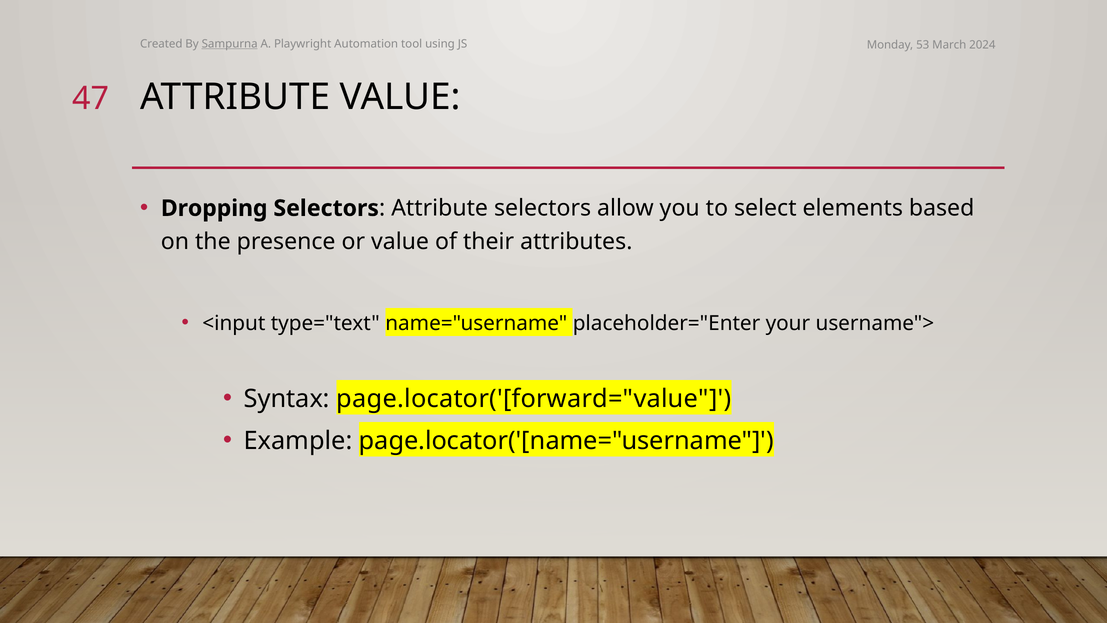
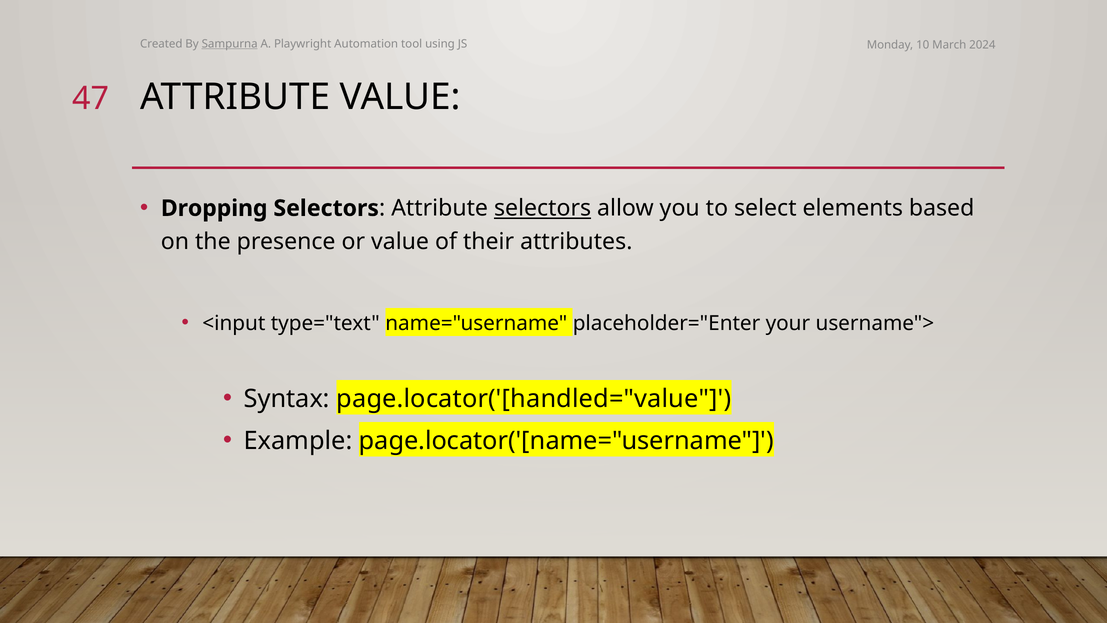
53: 53 -> 10
selectors at (543, 208) underline: none -> present
page.locator('[forward="value: page.locator('[forward="value -> page.locator('[handled="value
